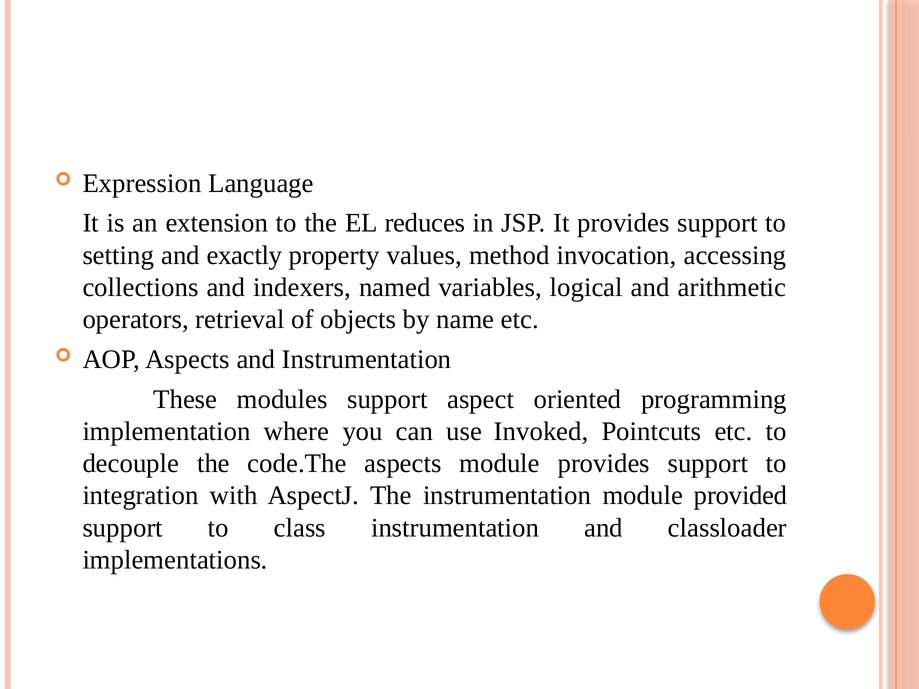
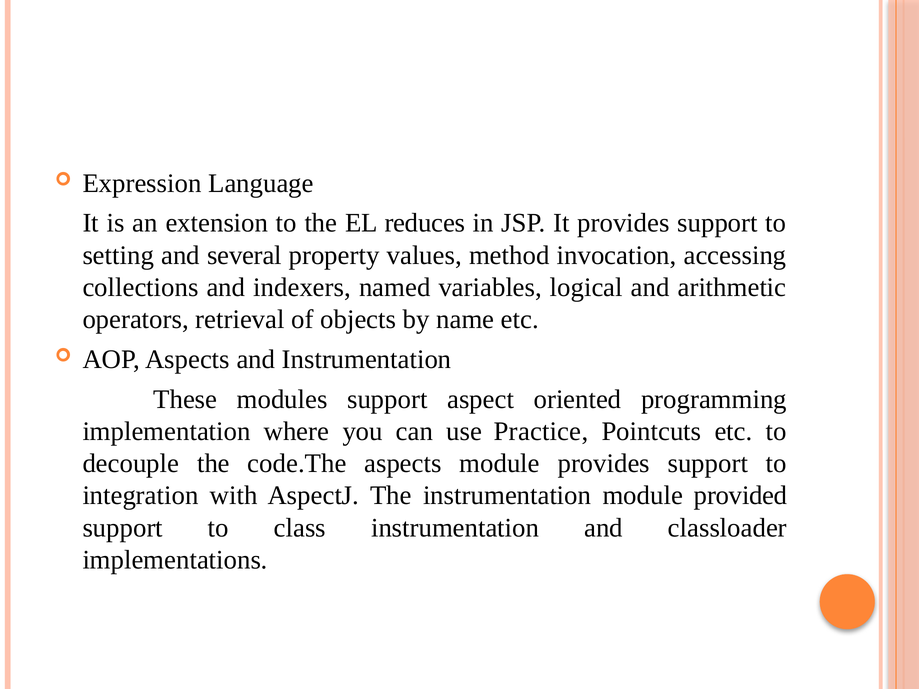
exactly: exactly -> several
Invoked: Invoked -> Practice
